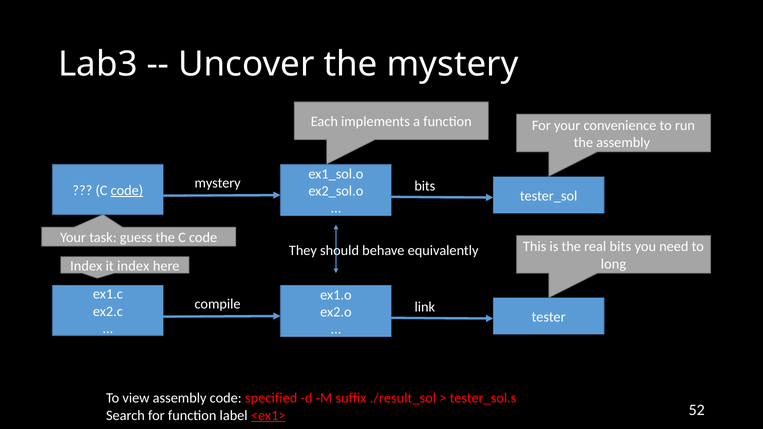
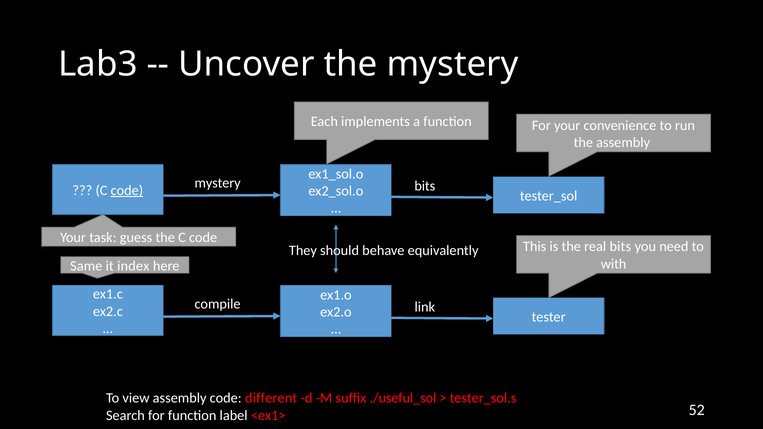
long: long -> with
Index at (86, 266): Index -> Same
specified: specified -> different
./result_sol: ./result_sol -> ./useful_sol
<ex1> underline: present -> none
